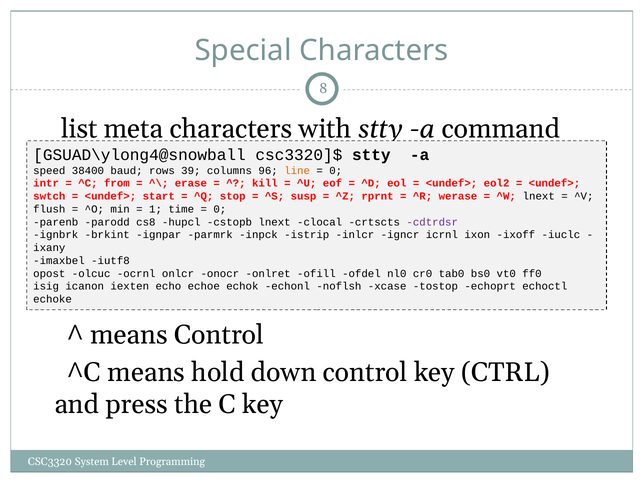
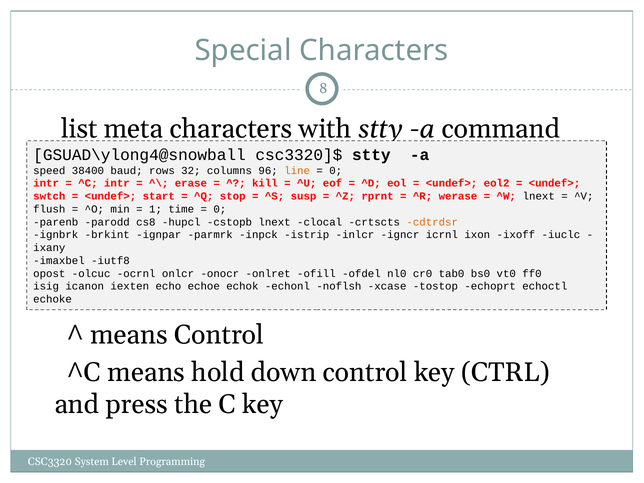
39: 39 -> 32
^C from: from -> intr
cdtrdsr colour: purple -> orange
